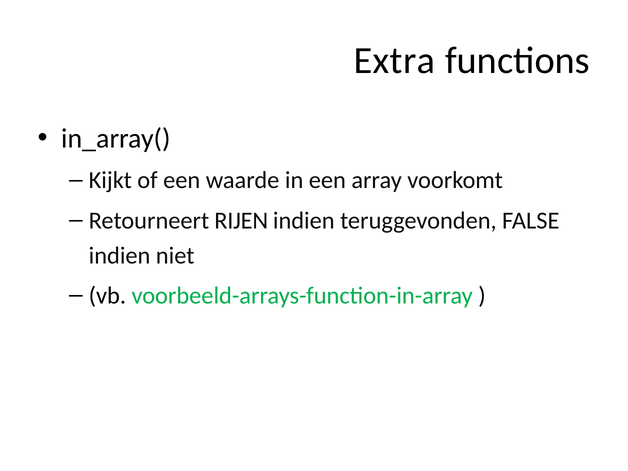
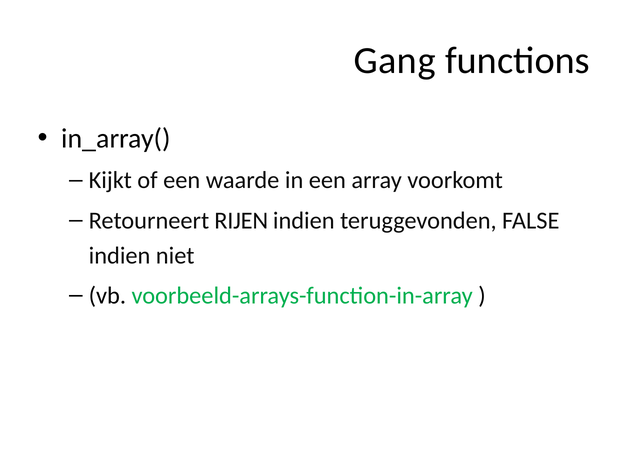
Extra: Extra -> Gang
